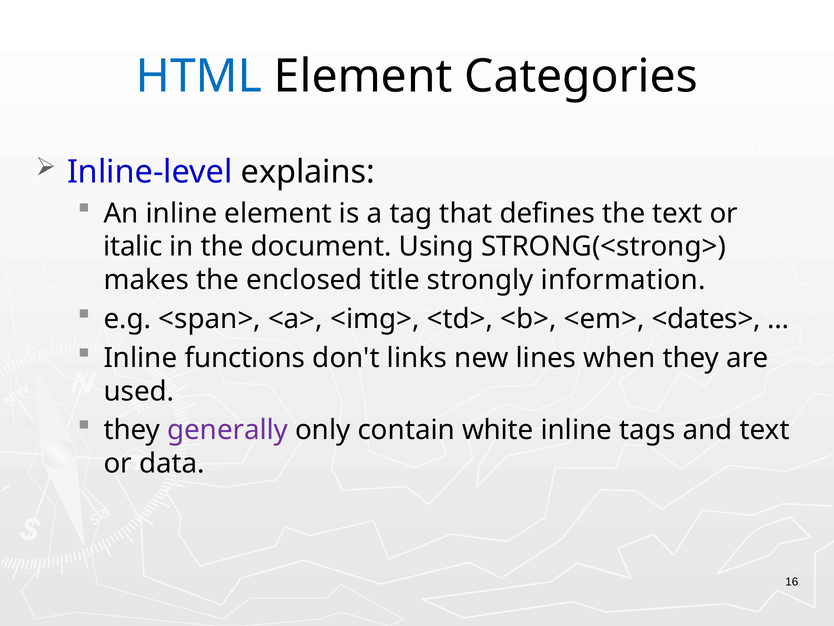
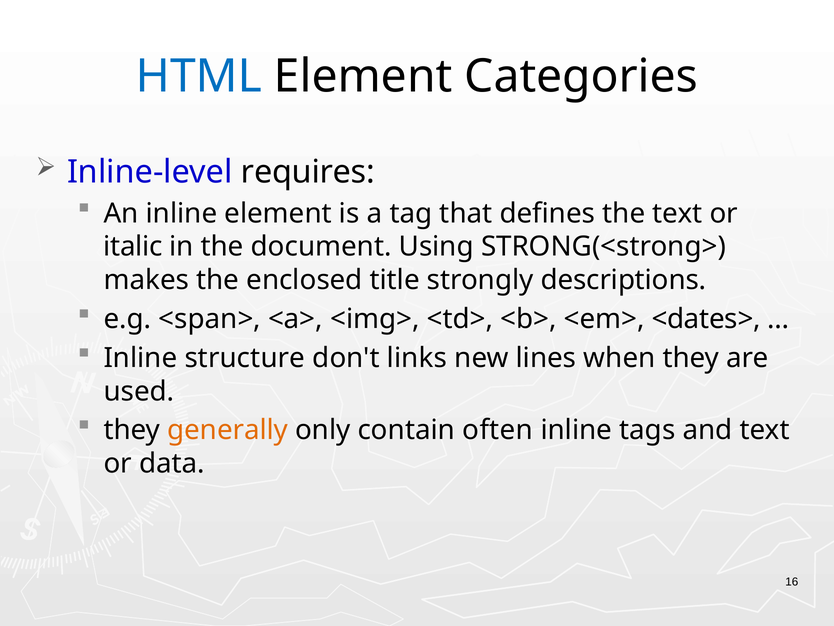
explains: explains -> requires
information: information -> descriptions
functions: functions -> structure
generally colour: purple -> orange
white: white -> often
